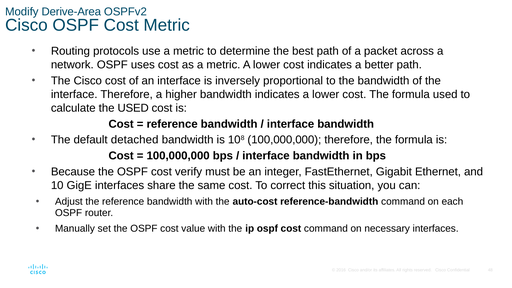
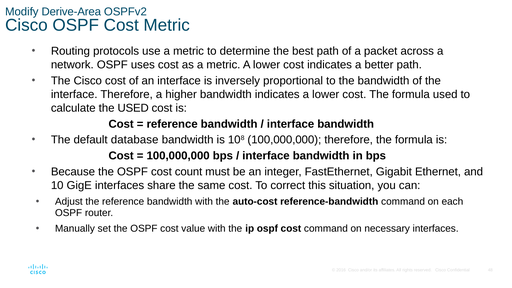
detached: detached -> database
verify: verify -> count
